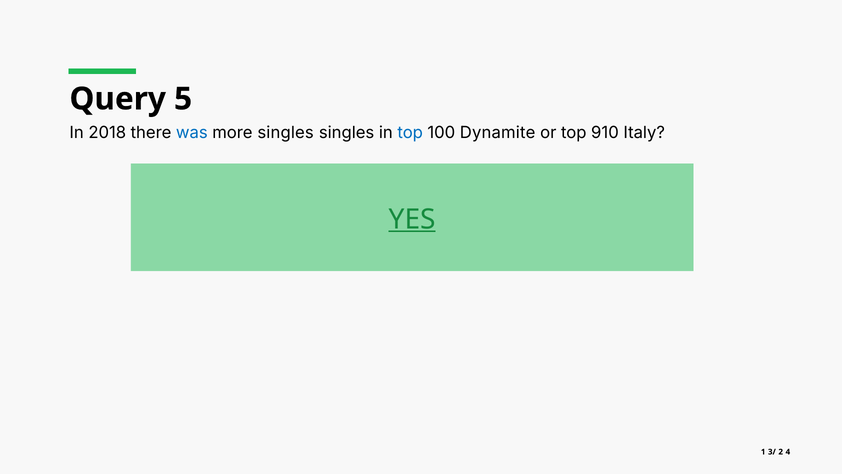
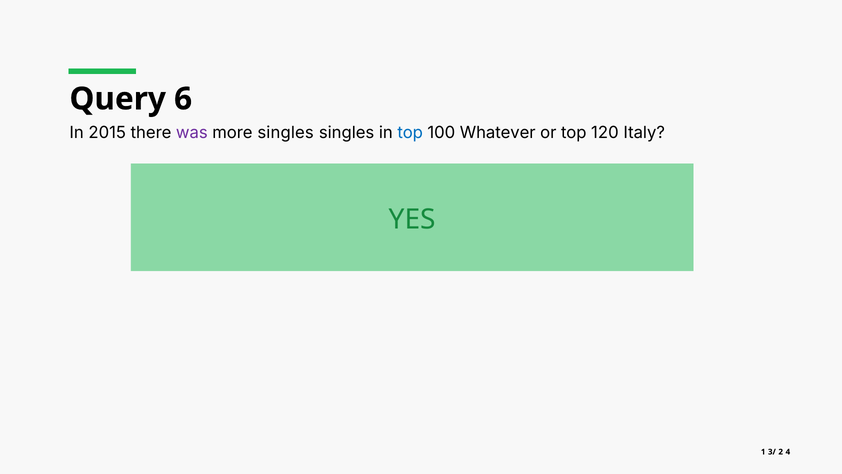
5: 5 -> 6
2018: 2018 -> 2015
was colour: blue -> purple
Dynamite: Dynamite -> Whatever
910: 910 -> 120
YES underline: present -> none
